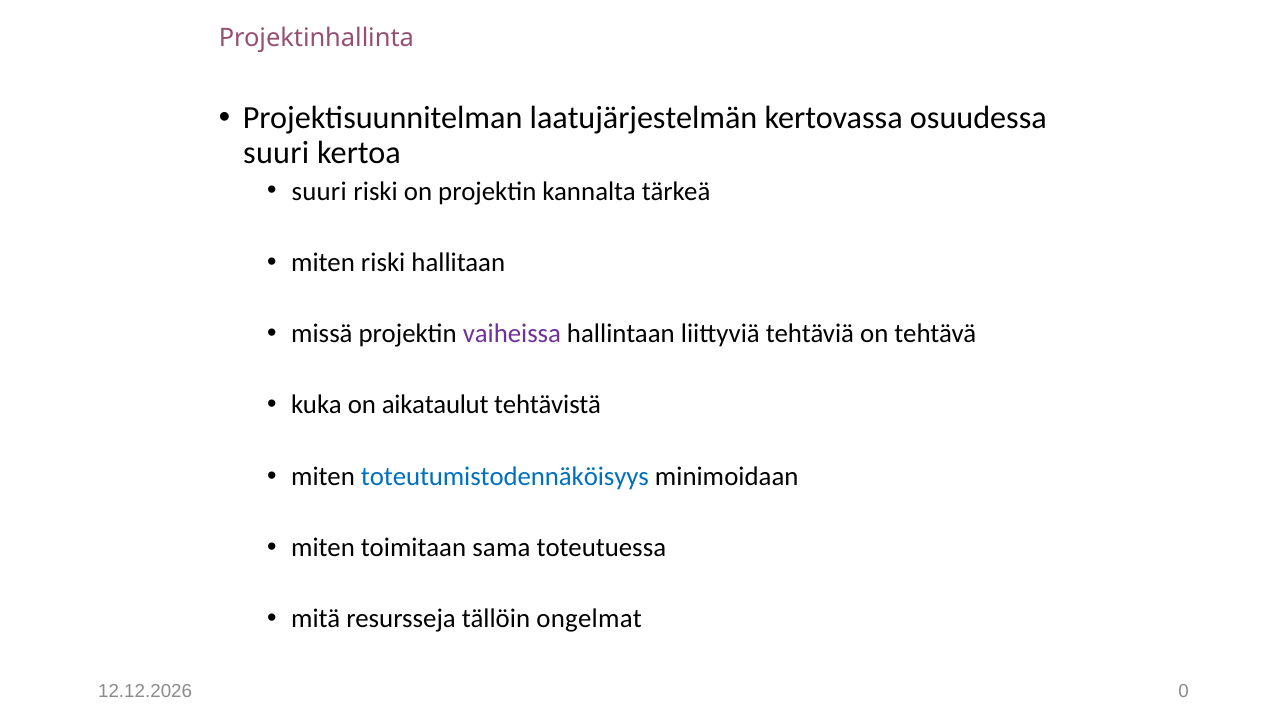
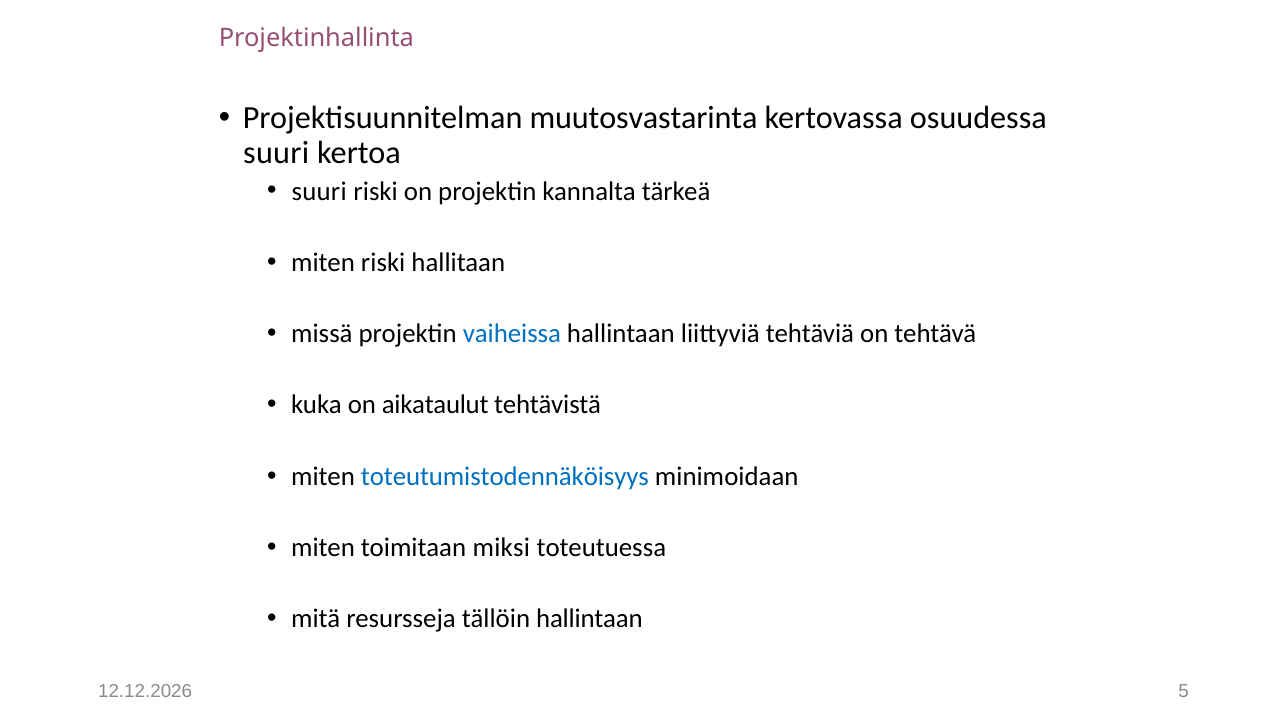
laatujärjestelmän: laatujärjestelmän -> muutosvastarinta
vaiheissa colour: purple -> blue
sama: sama -> miksi
tällöin ongelmat: ongelmat -> hallintaan
0: 0 -> 5
